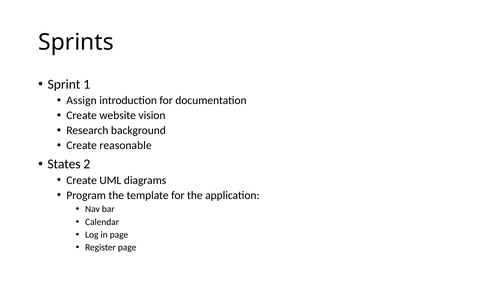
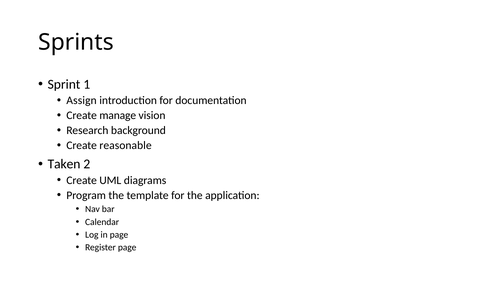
website: website -> manage
States: States -> Taken
